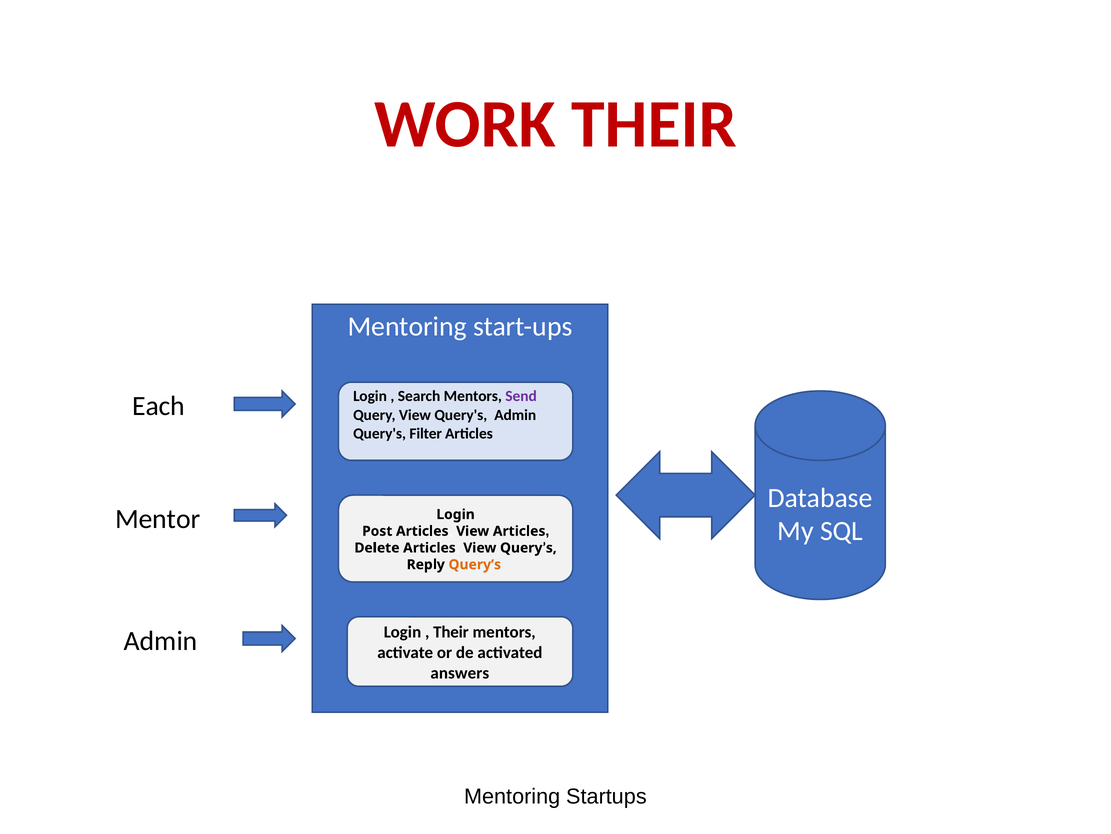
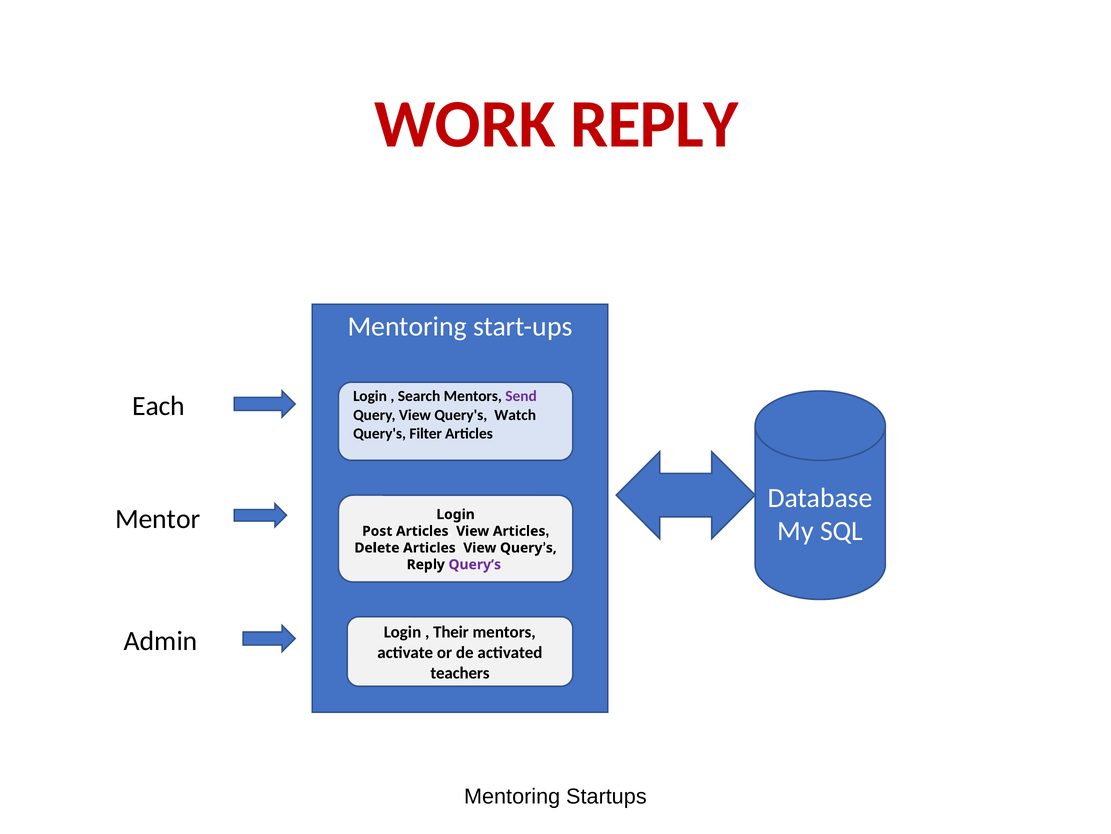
WORK THEIR: THEIR -> REPLY
Query's Admin: Admin -> Watch
Query’s colour: orange -> purple
answers: answers -> teachers
